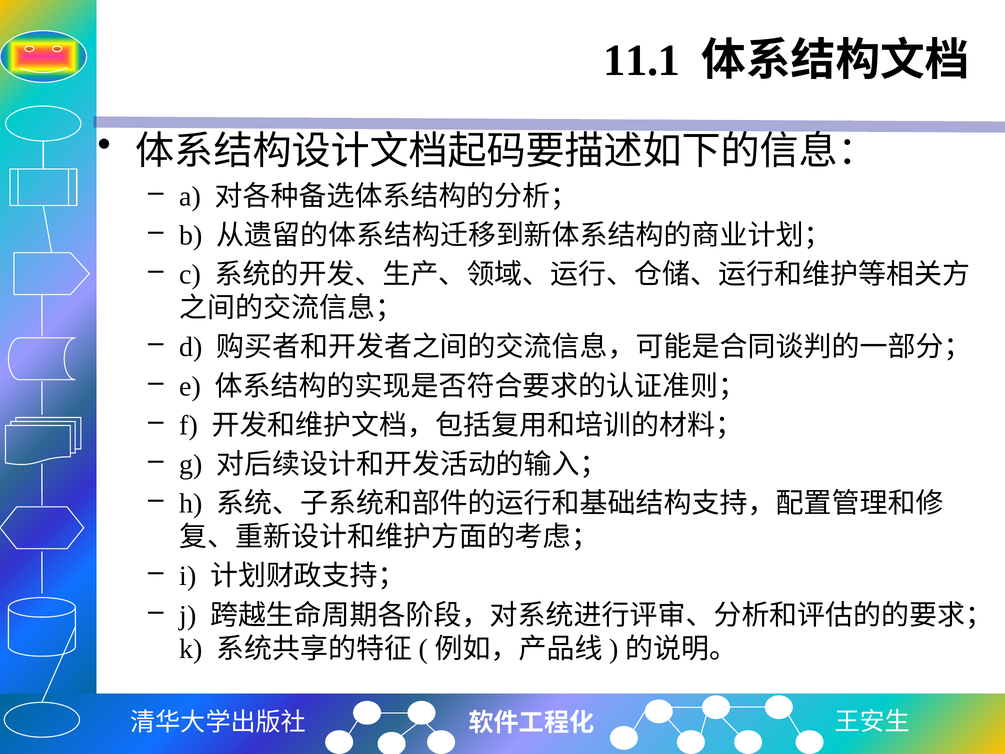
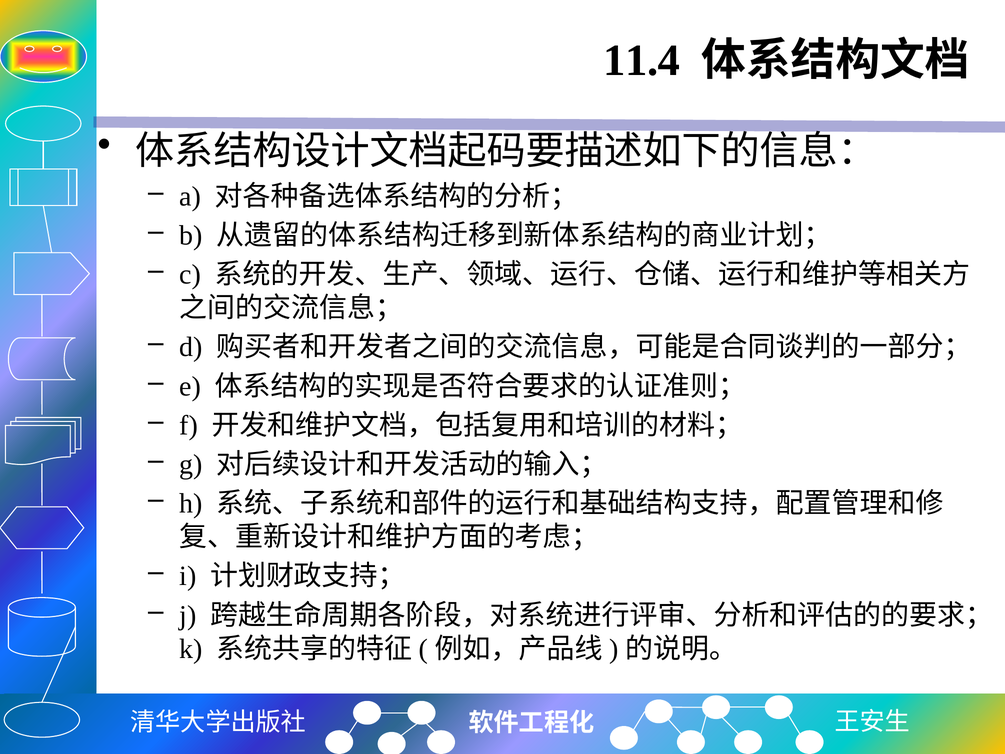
11.1: 11.1 -> 11.4
